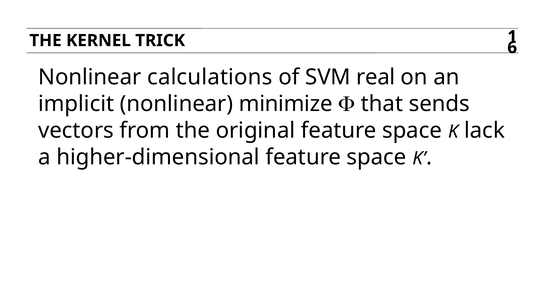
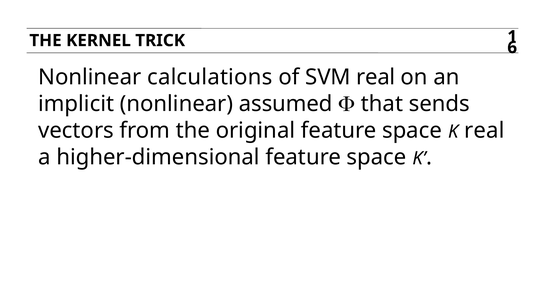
minimize: minimize -> assumed
K lack: lack -> real
